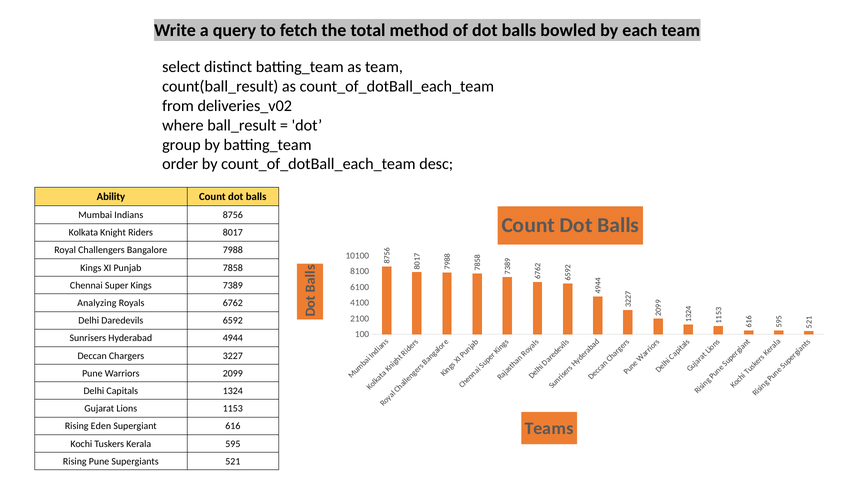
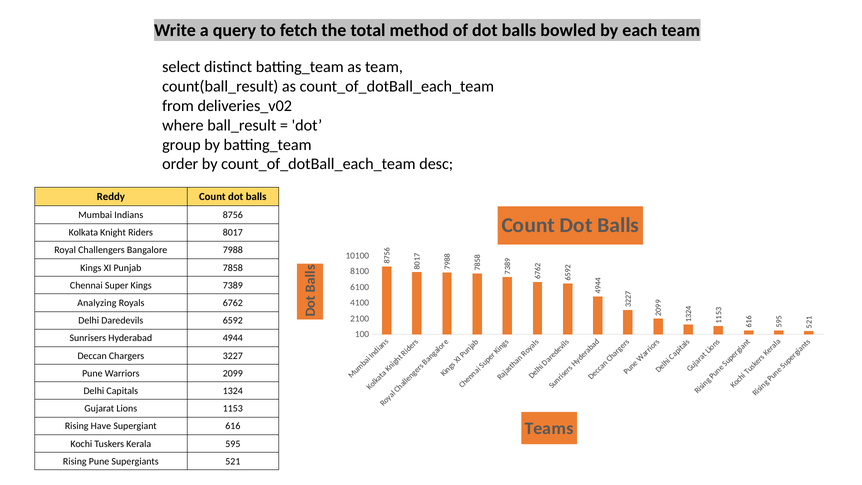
Ability: Ability -> Reddy
Eden: Eden -> Have
